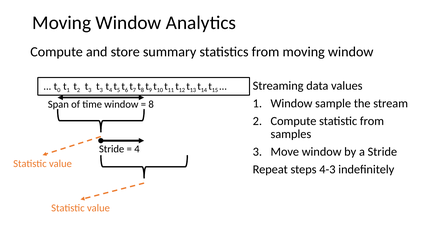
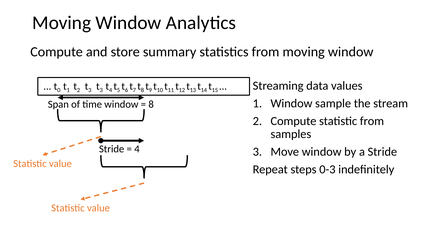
4-3: 4-3 -> 0-3
